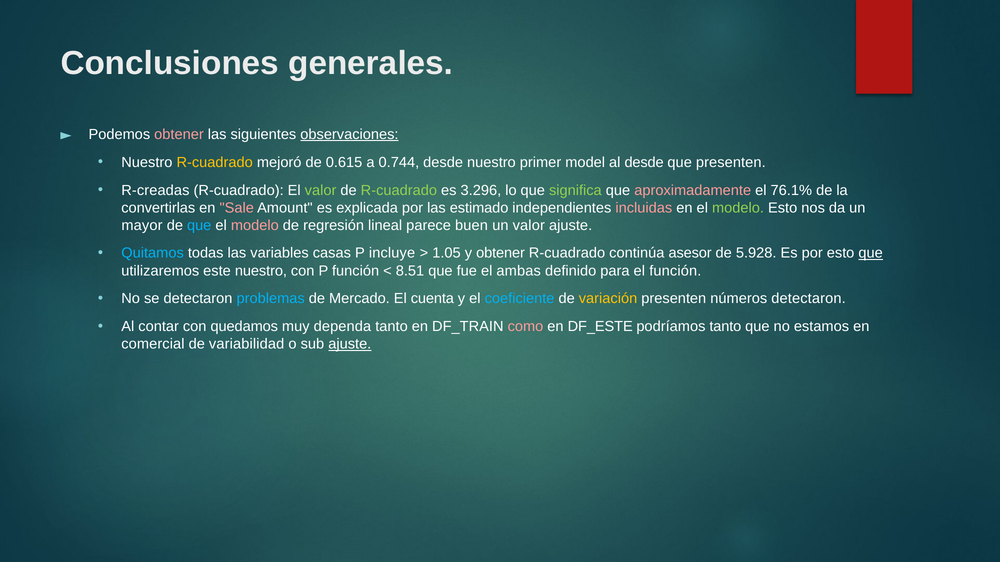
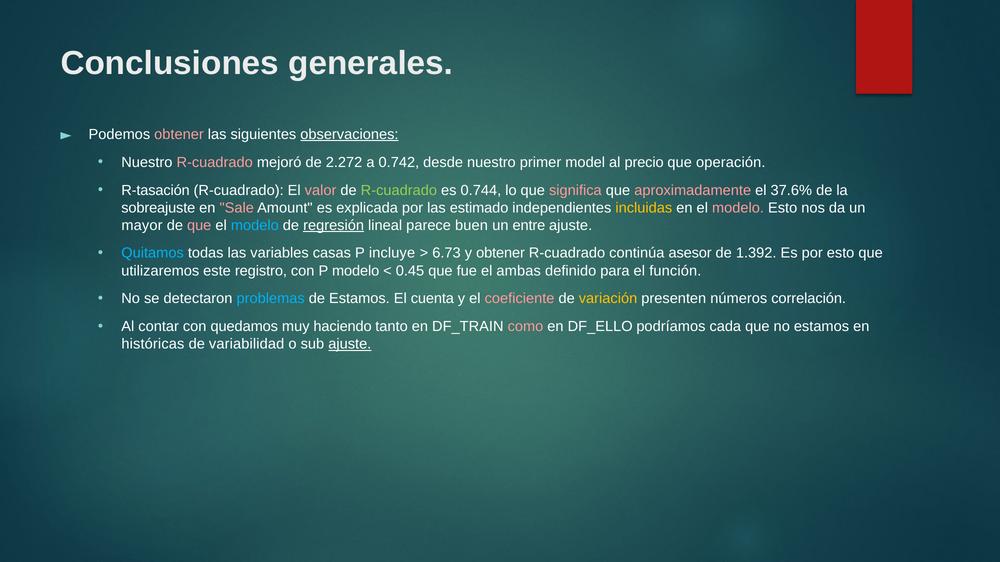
R-cuadrado at (215, 162) colour: yellow -> pink
0.615: 0.615 -> 2.272
0.744: 0.744 -> 0.742
al desde: desde -> precio
que presenten: presenten -> operación
R-creadas: R-creadas -> R-tasación
valor at (321, 190) colour: light green -> pink
3.296: 3.296 -> 0.744
significa colour: light green -> pink
76.1%: 76.1% -> 37.6%
convertirlas: convertirlas -> sobreajuste
incluidas colour: pink -> yellow
modelo at (738, 208) colour: light green -> pink
que at (199, 225) colour: light blue -> pink
modelo at (255, 225) colour: pink -> light blue
regresión underline: none -> present
un valor: valor -> entre
1.05: 1.05 -> 6.73
5.928: 5.928 -> 1.392
que at (871, 253) underline: present -> none
este nuestro: nuestro -> registro
P función: función -> modelo
8.51: 8.51 -> 0.45
de Mercado: Mercado -> Estamos
coeficiente colour: light blue -> pink
números detectaron: detectaron -> correlación
dependa: dependa -> haciendo
DF_ESTE: DF_ESTE -> DF_ELLO
podríamos tanto: tanto -> cada
comercial: comercial -> históricas
